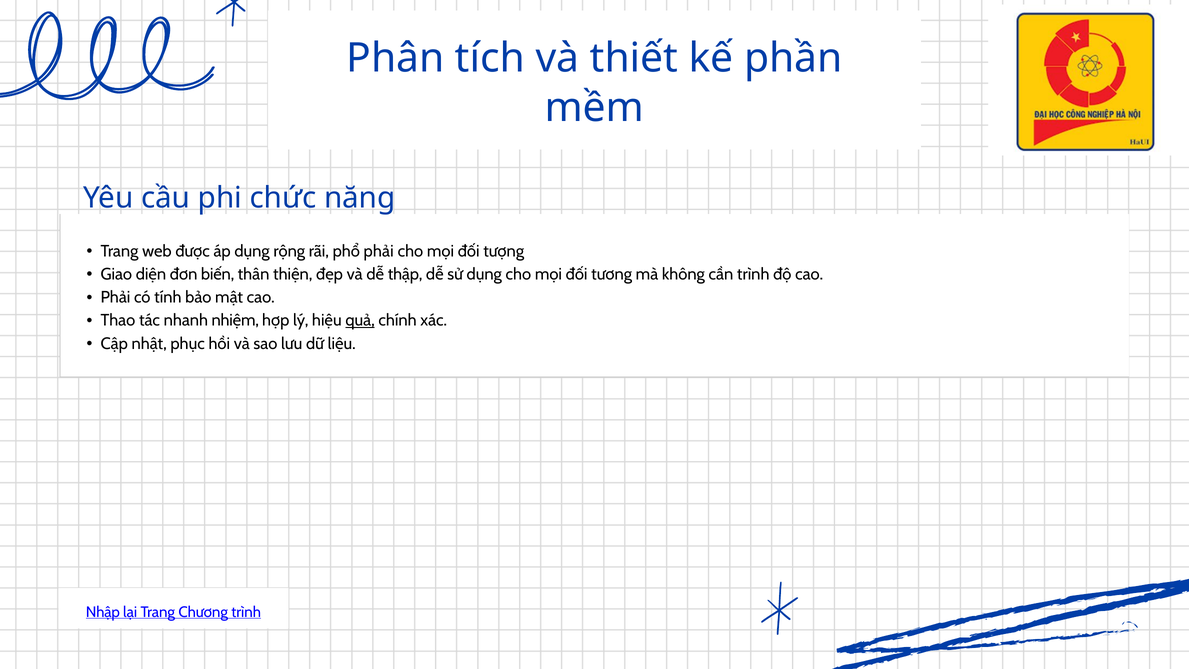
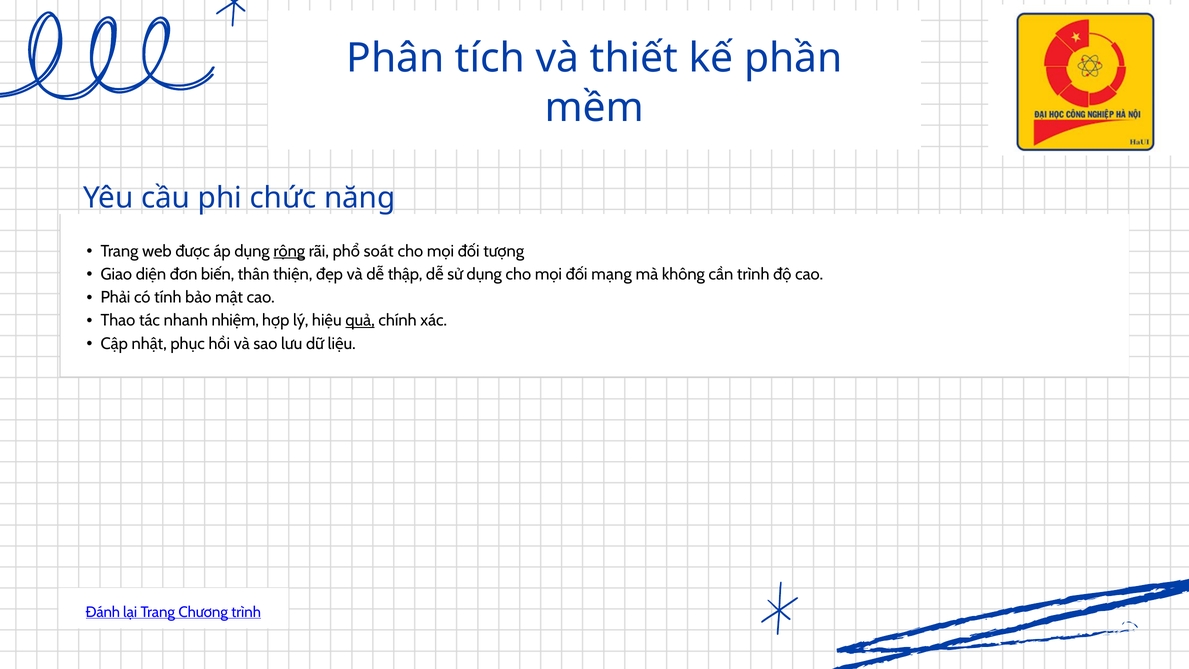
rộng underline: none -> present
phổ phải: phải -> soát
tương: tương -> mạng
Nhập: Nhập -> Đánh
